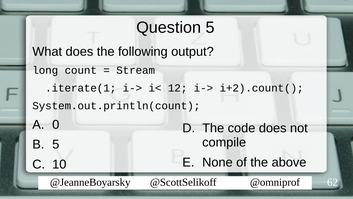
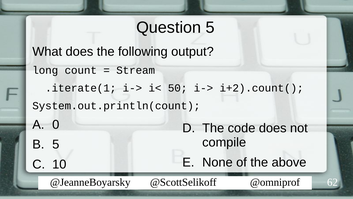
12: 12 -> 50
